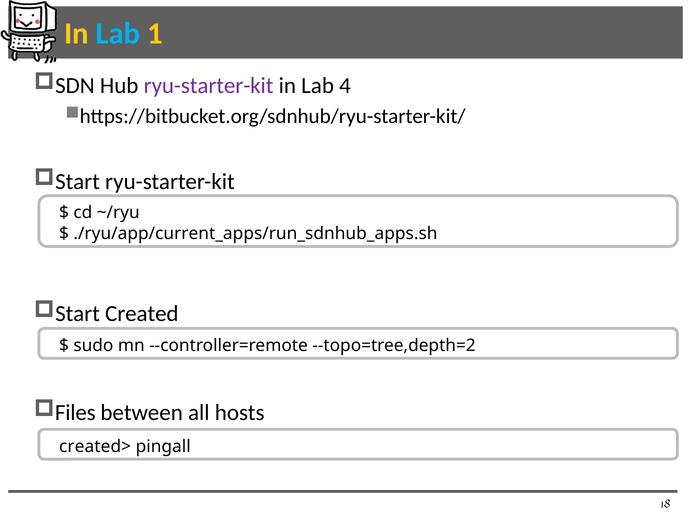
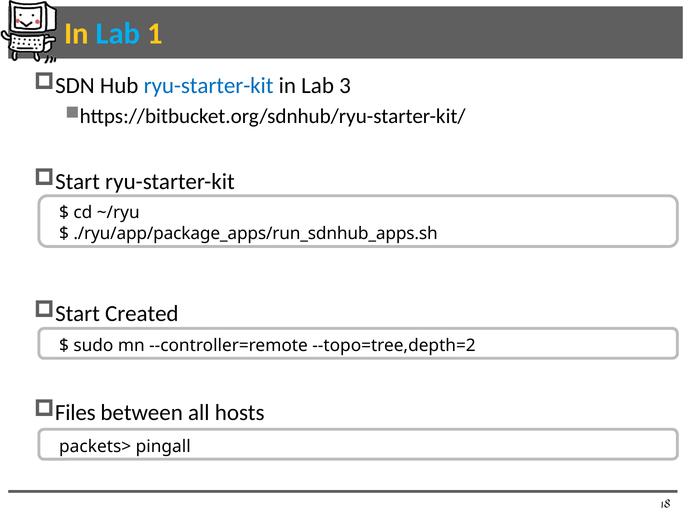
ryu-starter-kit at (209, 86) colour: purple -> blue
4: 4 -> 3
./ryu/app/current_apps/run_sdnhub_apps.sh: ./ryu/app/current_apps/run_sdnhub_apps.sh -> ./ryu/app/package_apps/run_sdnhub_apps.sh
created>: created> -> packets>
